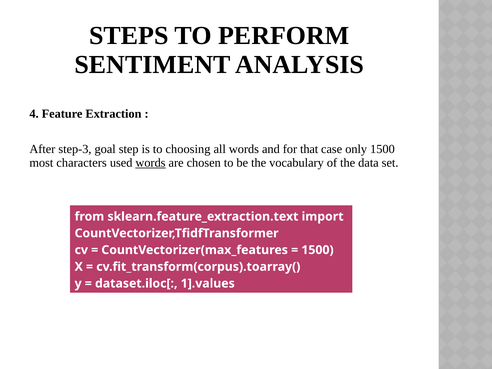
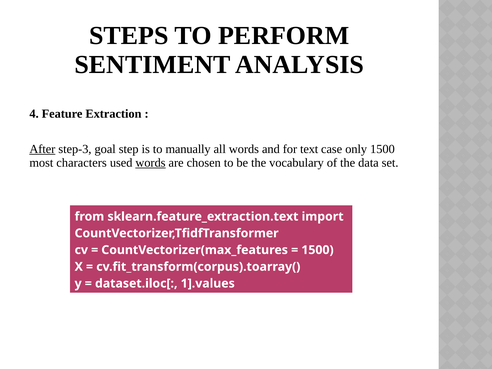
After underline: none -> present
choosing: choosing -> manually
that: that -> text
